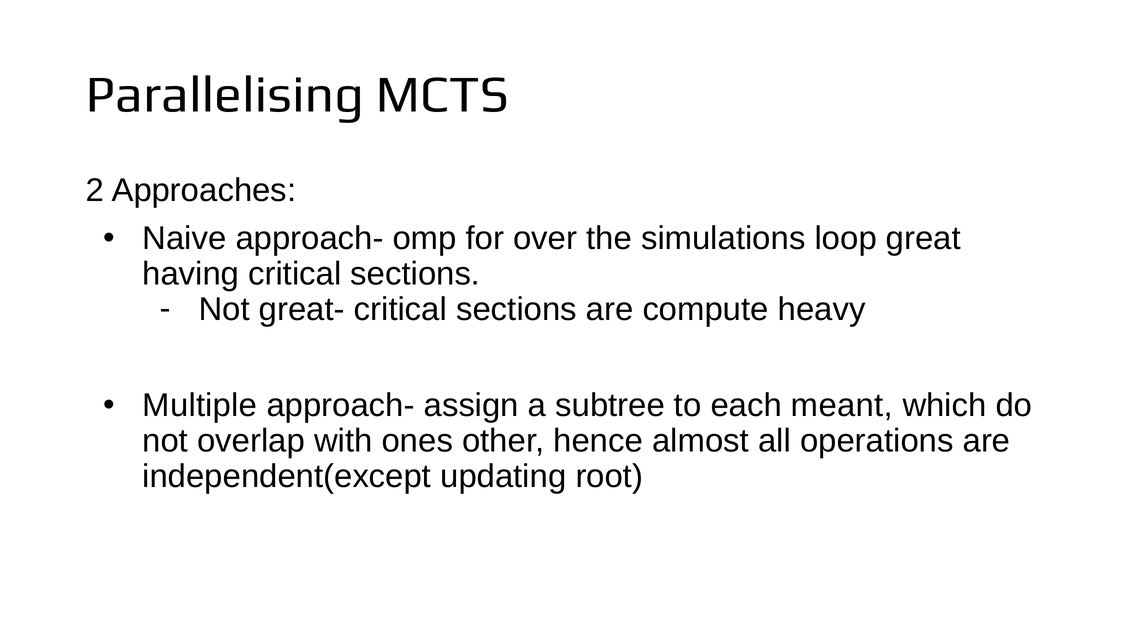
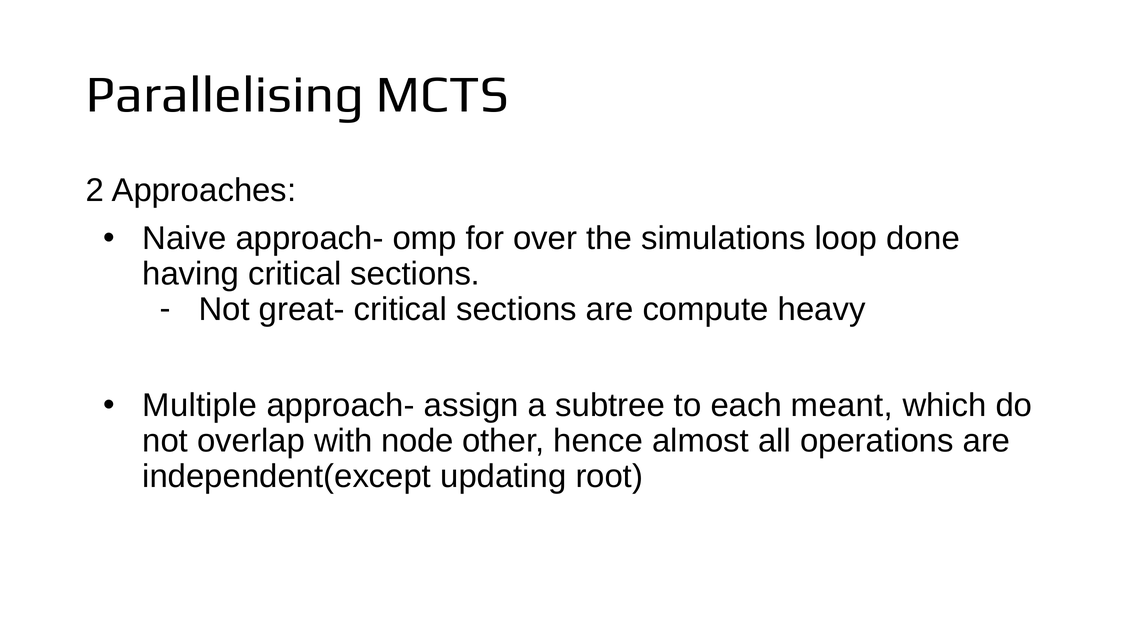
great: great -> done
ones: ones -> node
